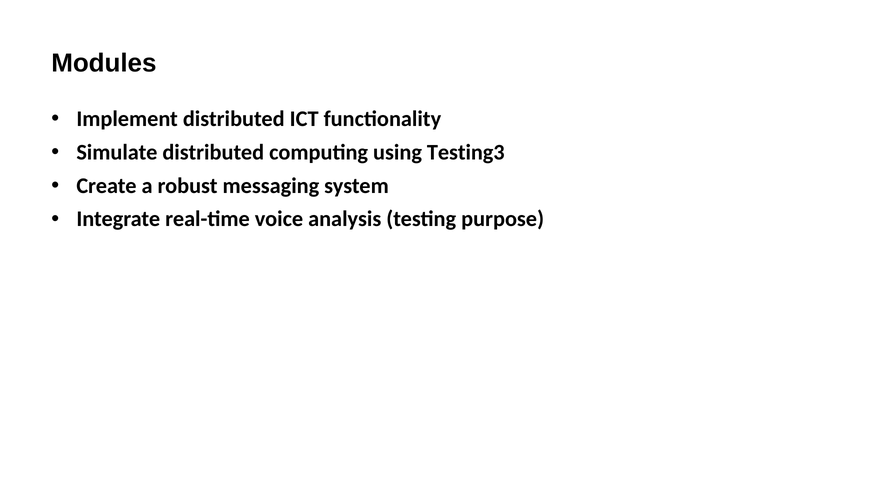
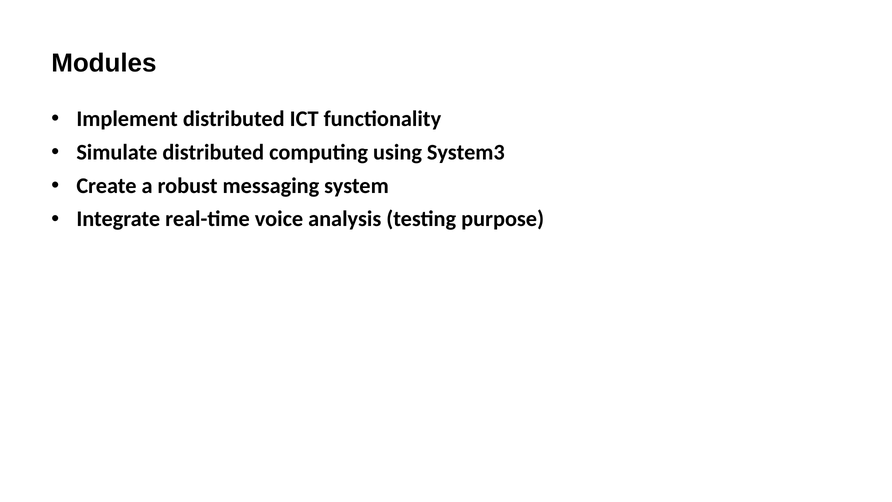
Testing3: Testing3 -> System3
